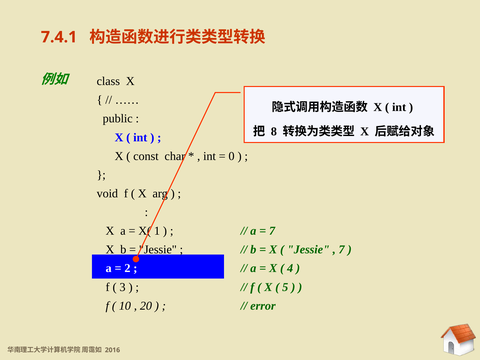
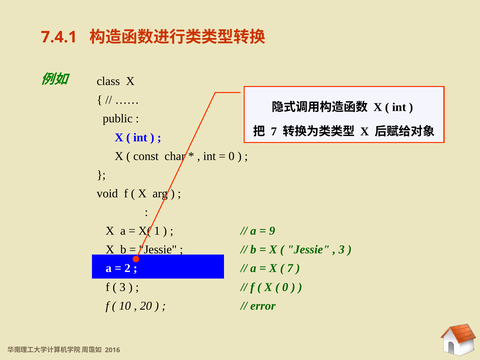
8 at (274, 132): 8 -> 7
7 at (272, 231): 7 -> 9
7 at (342, 250): 7 -> 3
4 at (290, 268): 4 -> 7
5 at (285, 287): 5 -> 0
